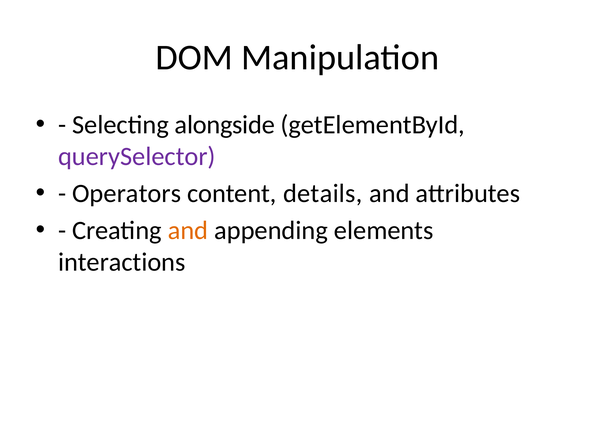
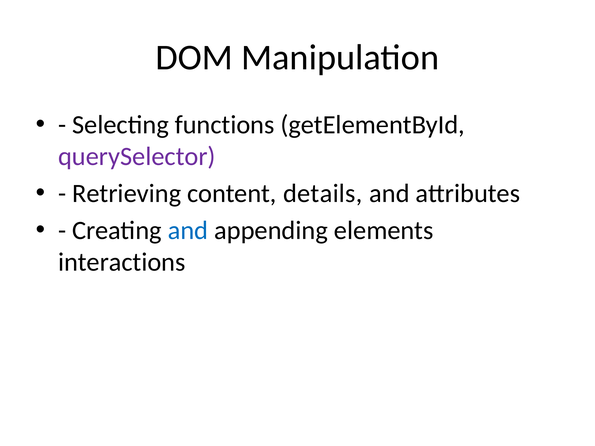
alongside: alongside -> functions
Operators: Operators -> Retrieving
and at (188, 231) colour: orange -> blue
